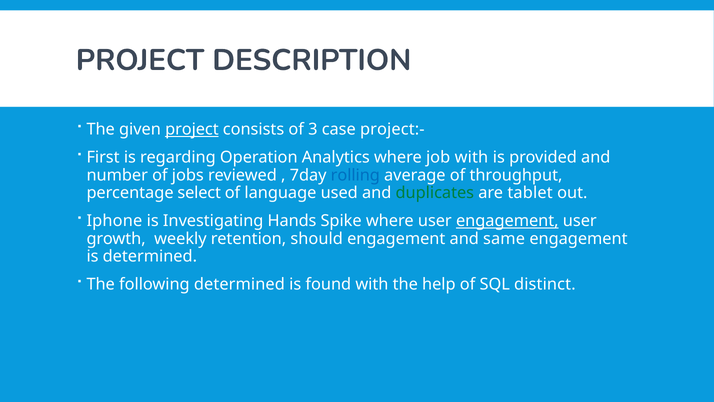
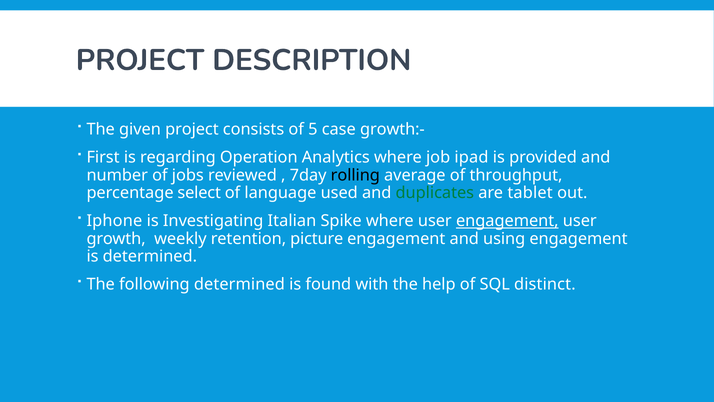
project at (192, 129) underline: present -> none
3: 3 -> 5
project:-: project:- -> growth:-
job with: with -> ipad
rolling colour: blue -> black
Hands: Hands -> Italian
should: should -> picture
same: same -> using
